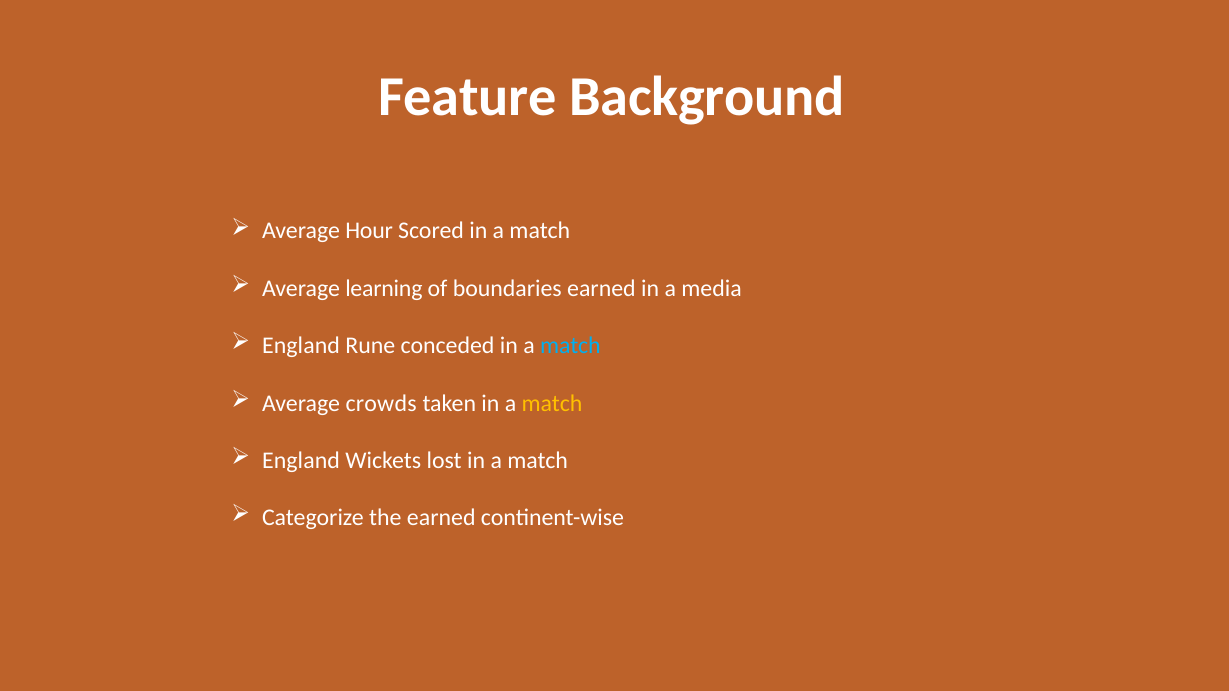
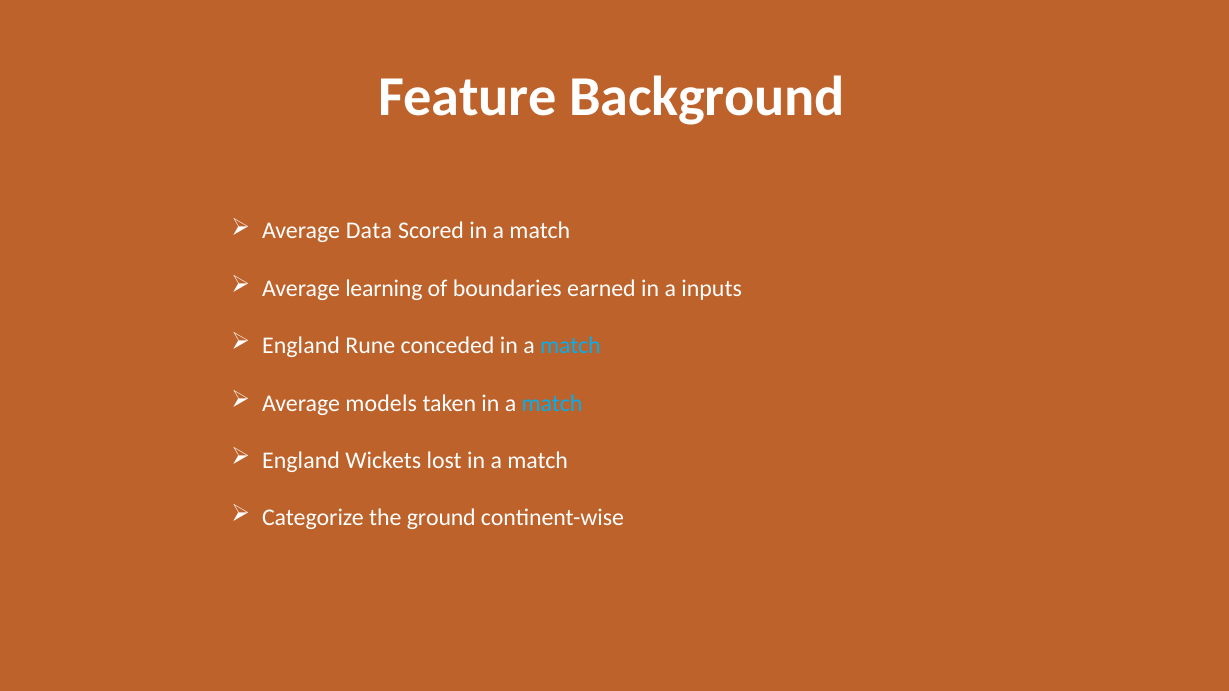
Hour: Hour -> Data
media: media -> inputs
crowds: crowds -> models
match at (552, 403) colour: yellow -> light blue
the earned: earned -> ground
